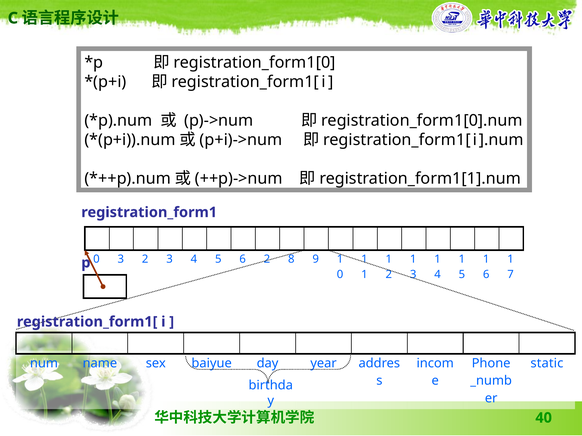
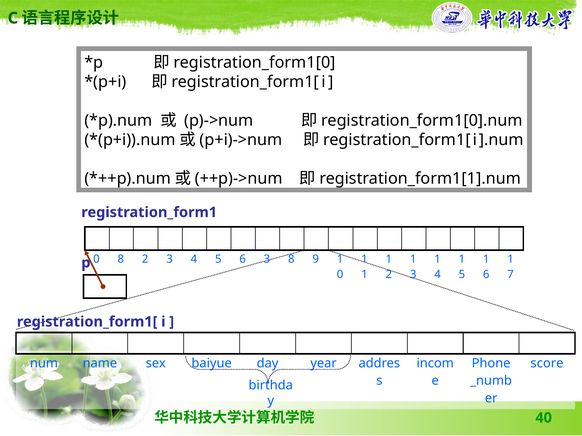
0 3: 3 -> 8
6 2: 2 -> 3
static: static -> score
